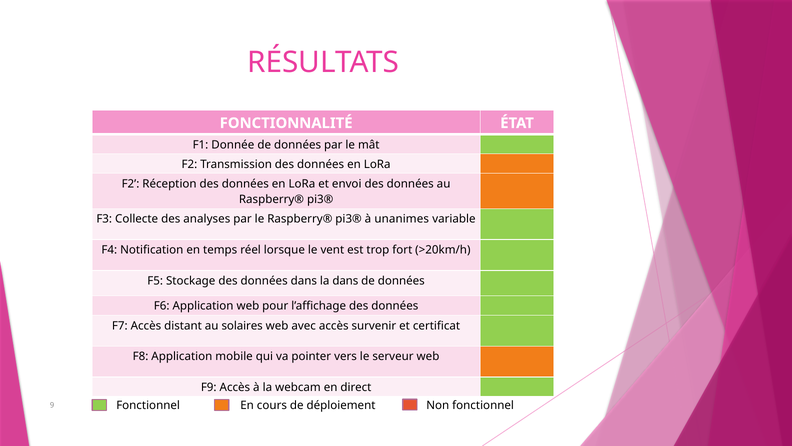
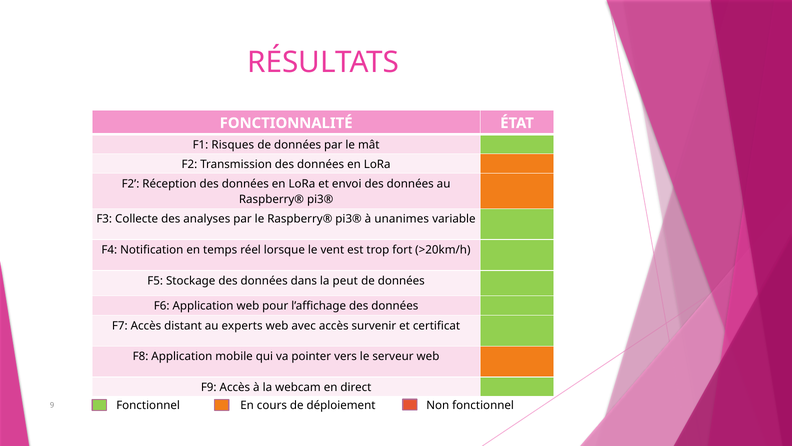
Donnée: Donnée -> Risques
la dans: dans -> peut
solaires: solaires -> experts
